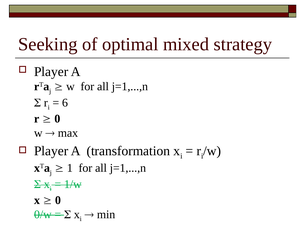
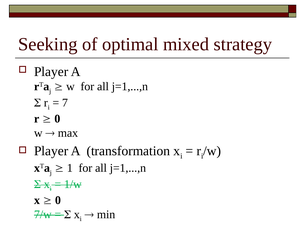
6: 6 -> 7
0/w: 0/w -> 7/w
